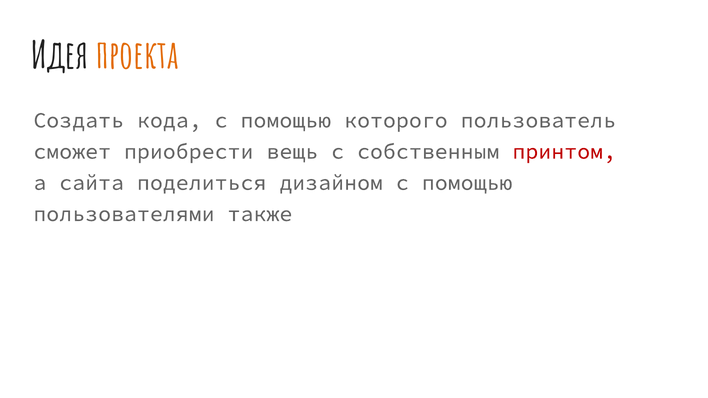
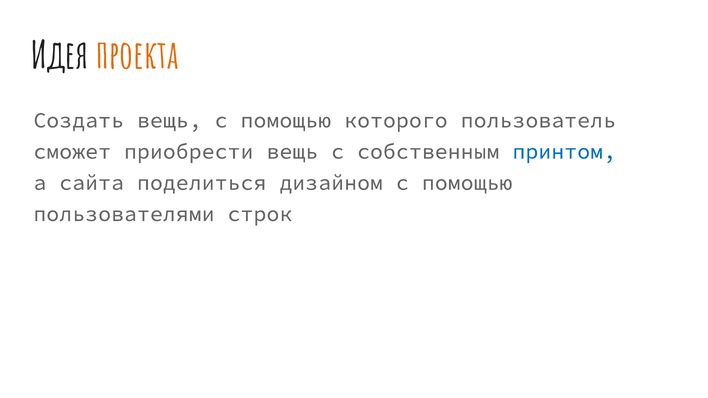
Создать кода: кода -> вещь
принтом colour: red -> blue
также: также -> строк
